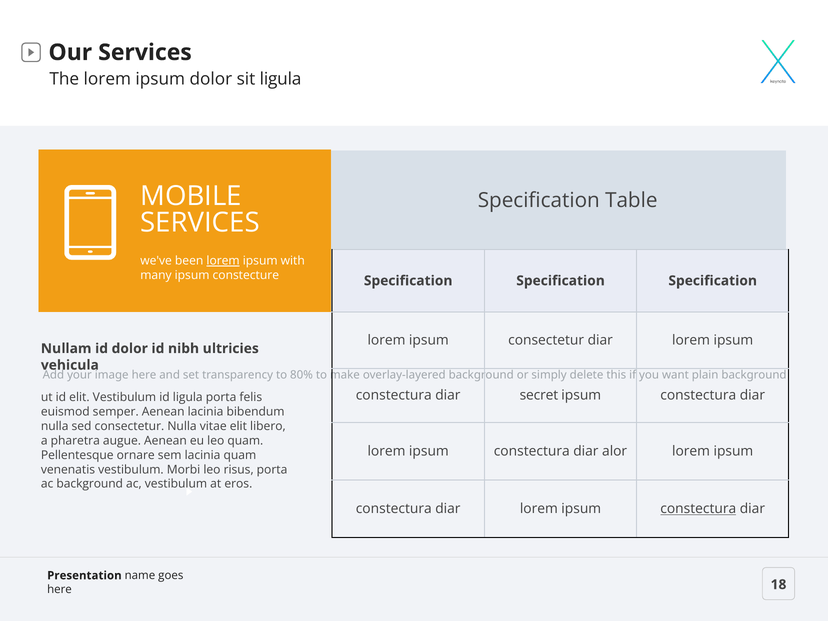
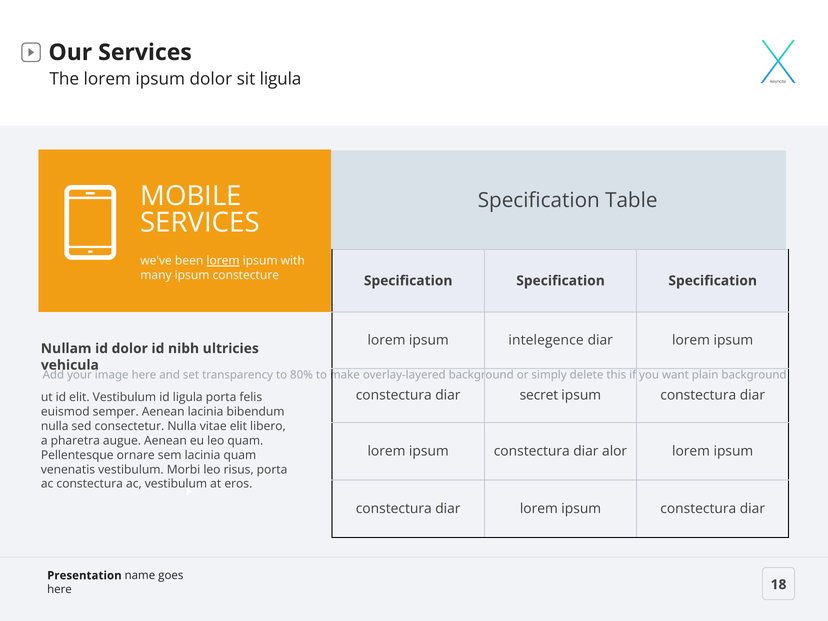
ipsum consectetur: consectetur -> intelegence
ac background: background -> constectura
constectura at (698, 509) underline: present -> none
